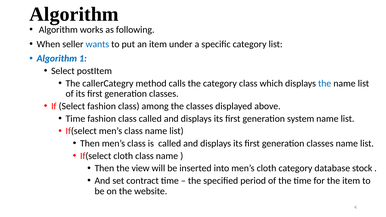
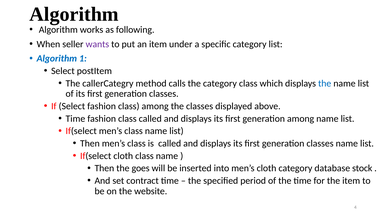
wants colour: blue -> purple
generation system: system -> among
view: view -> goes
